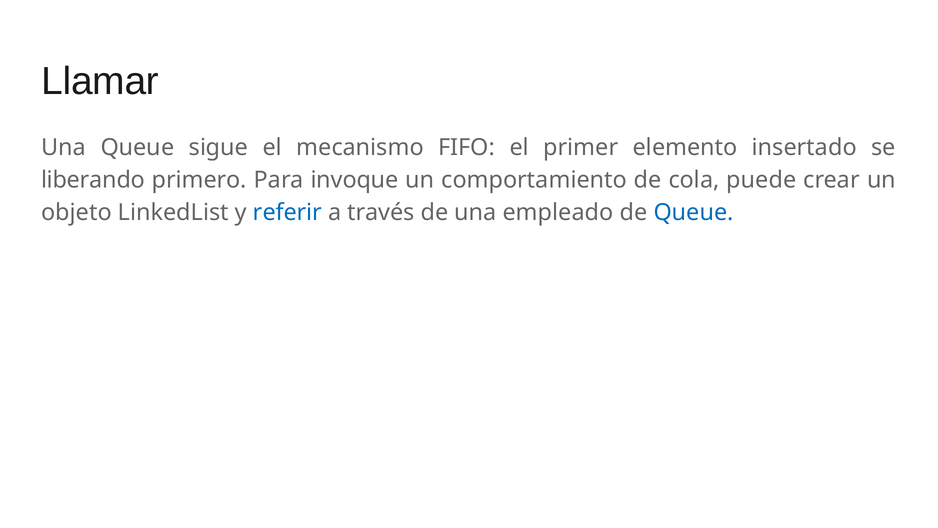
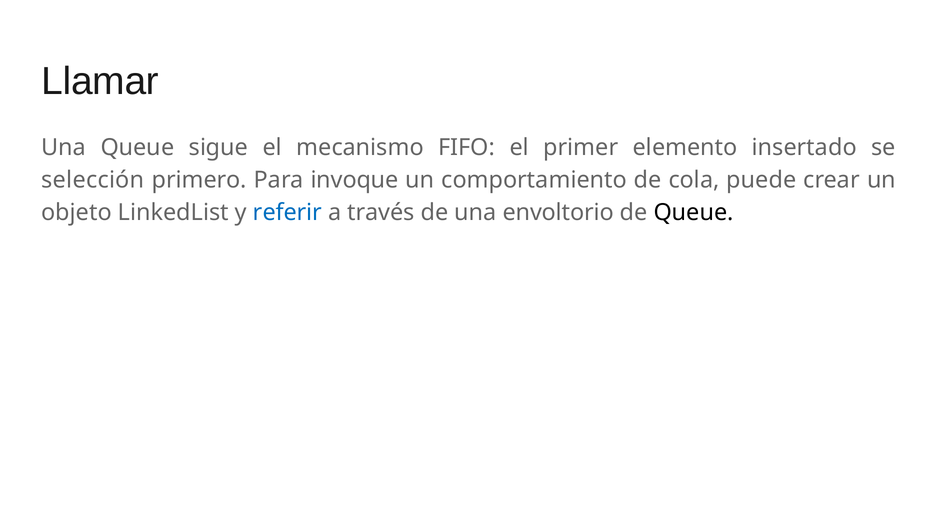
liberando: liberando -> selección
empleado: empleado -> envoltorio
Queue at (694, 212) colour: blue -> black
